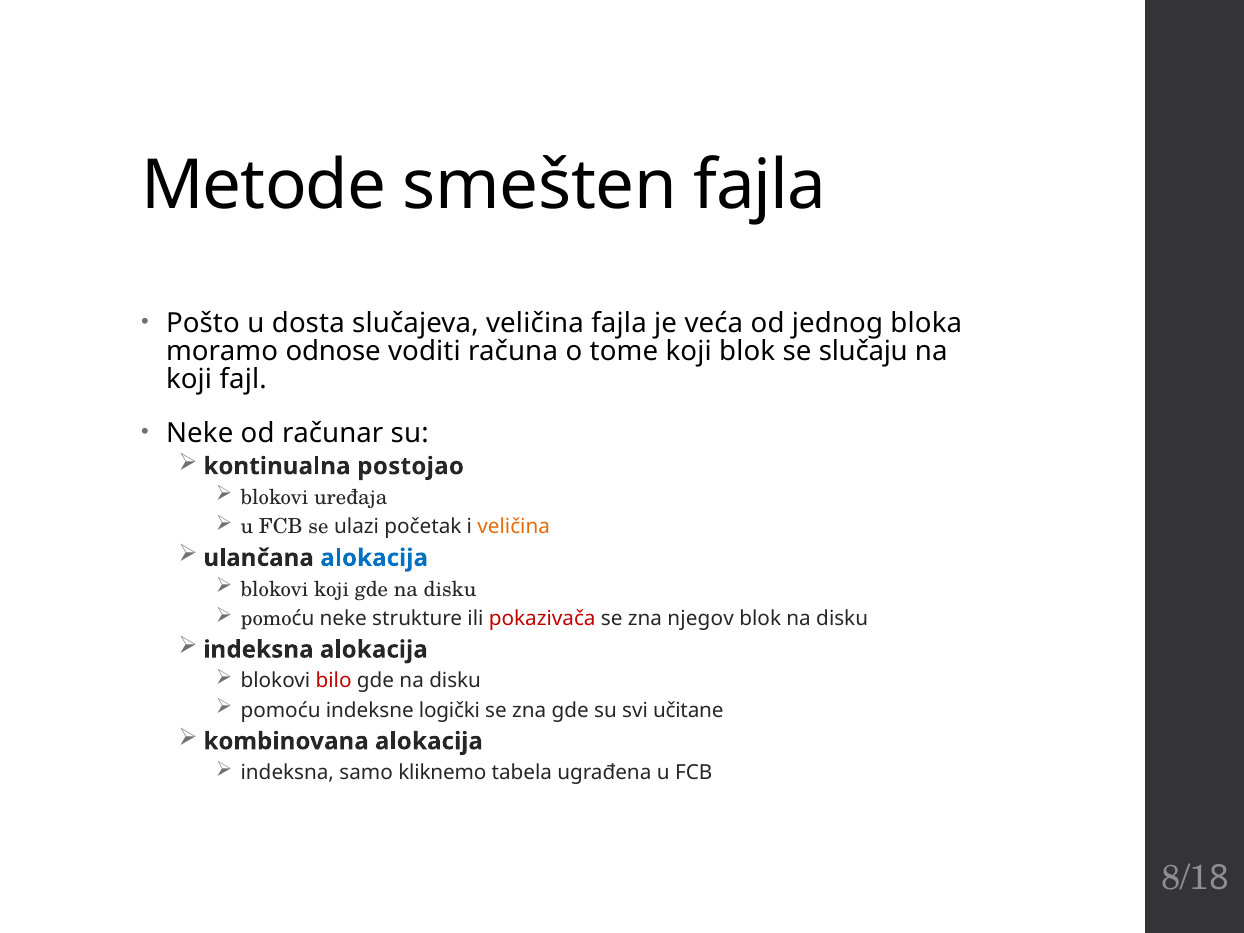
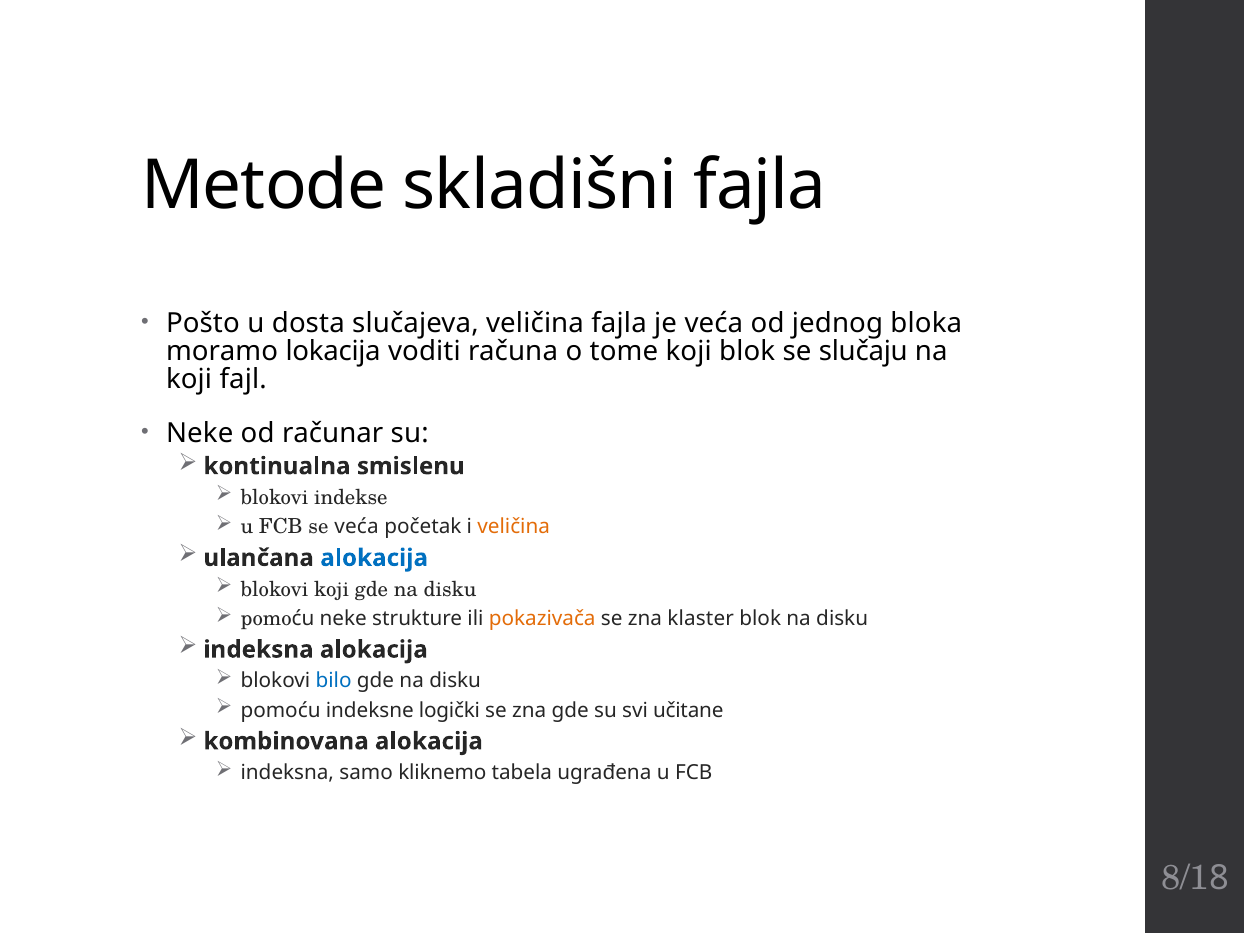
smešten: smešten -> skladišni
odnose: odnose -> lokacija
postojao: postojao -> smislenu
uređaja: uređaja -> indekse
se ulazi: ulazi -> veća
pokazivača colour: red -> orange
njegov: njegov -> klaster
bilo colour: red -> blue
